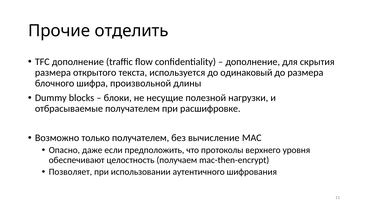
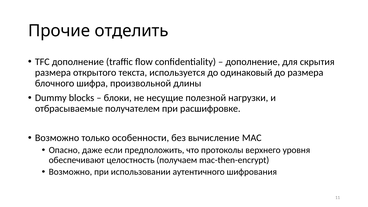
только получателем: получателем -> особенности
Позволяет at (70, 172): Позволяет -> Возможно
